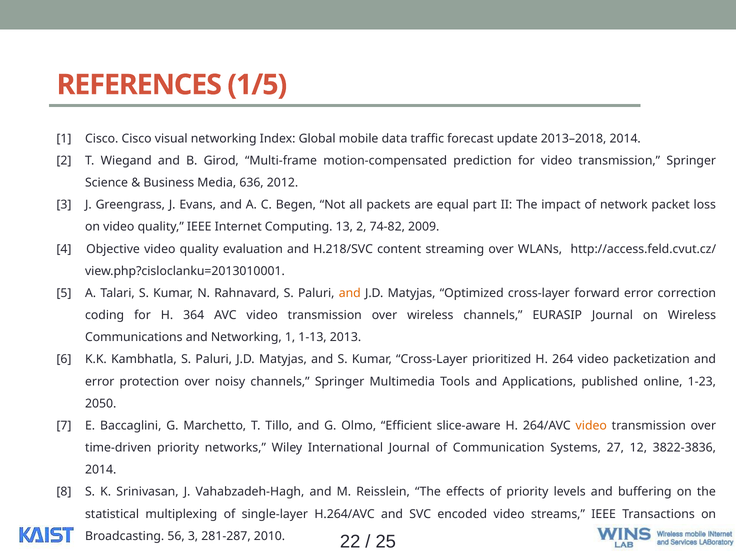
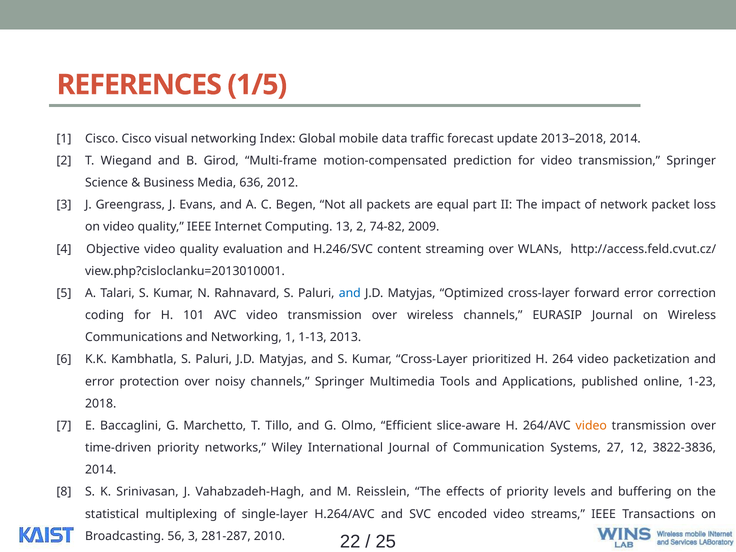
H.218/SVC: H.218/SVC -> H.246/SVC
and at (350, 293) colour: orange -> blue
364: 364 -> 101
2050: 2050 -> 2018
